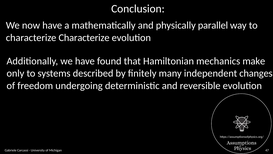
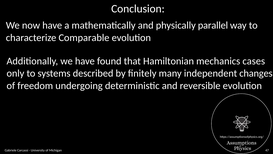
characterize Characterize: Characterize -> Comparable
make: make -> cases
